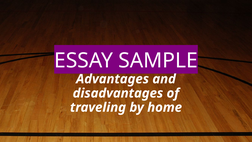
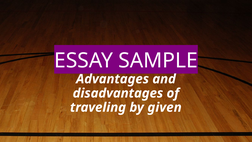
home: home -> given
